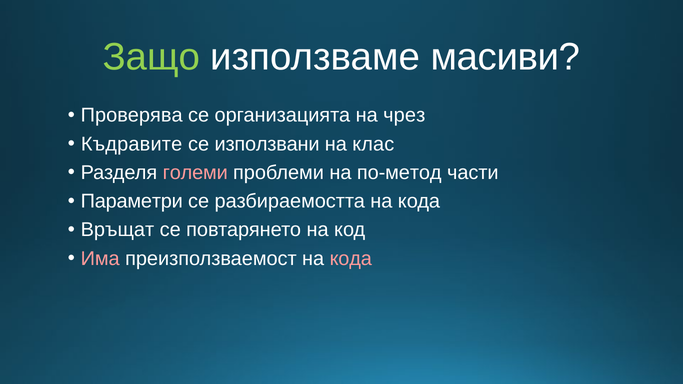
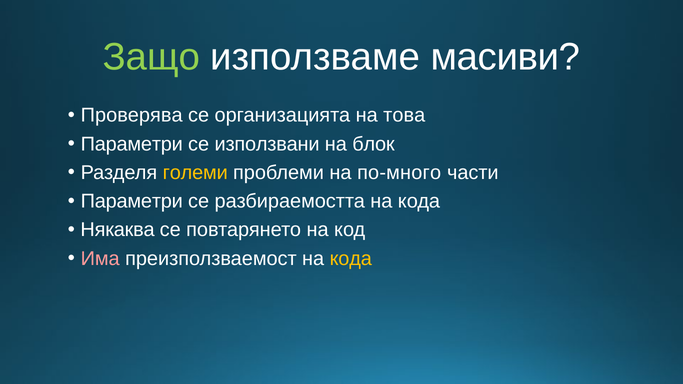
чрез: чрез -> това
Къдравите at (132, 144): Къдравите -> Параметри
клас: клас -> блок
големи colour: pink -> yellow
по-метод: по-метод -> по-много
Връщат: Връщат -> Някаква
кода at (351, 259) colour: pink -> yellow
